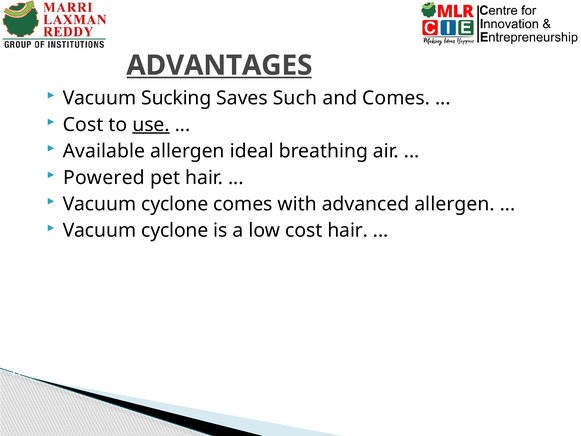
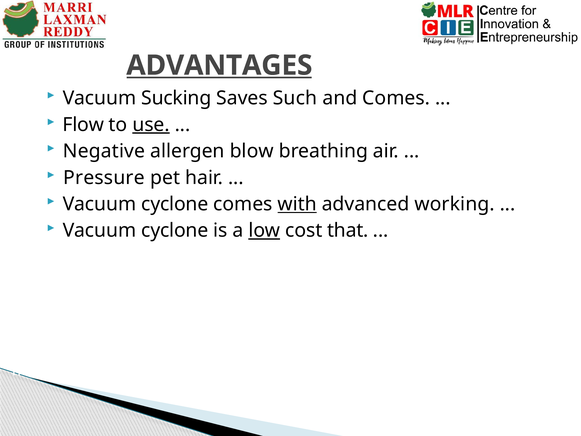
Cost at (83, 125): Cost -> Flow
Available: Available -> Negative
ideal: ideal -> blow
Powered: Powered -> Pressure
with underline: none -> present
advanced allergen: allergen -> working
low underline: none -> present
cost hair: hair -> that
